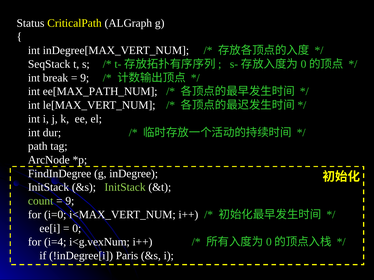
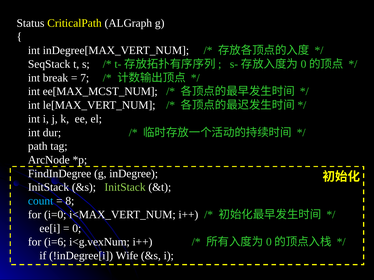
9 at (85, 78): 9 -> 7
ee[MAX_PATH_NUM: ee[MAX_PATH_NUM -> ee[MAX_MCST_NUM
count colour: light green -> light blue
9 at (70, 201): 9 -> 8
i=4: i=4 -> i=6
Paris: Paris -> Wife
